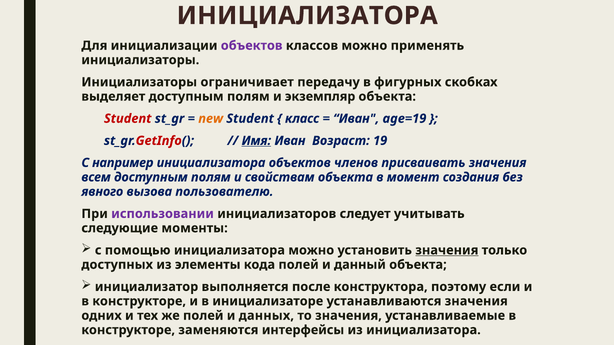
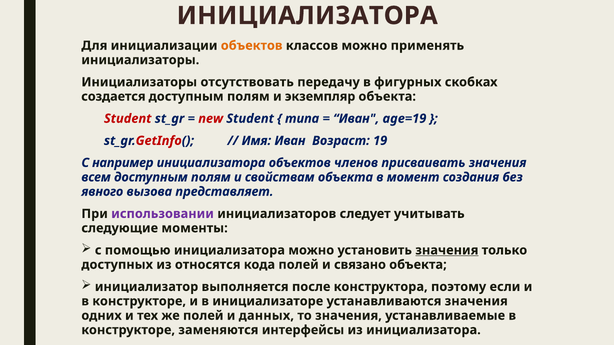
объектов at (252, 46) colour: purple -> orange
ограничивает: ограничивает -> отсутствовать
выделяет: выделяет -> создается
new colour: orange -> red
класс: класс -> типа
Имя underline: present -> none
пользователю: пользователю -> представляет
элементы: элементы -> относятся
данный: данный -> связано
